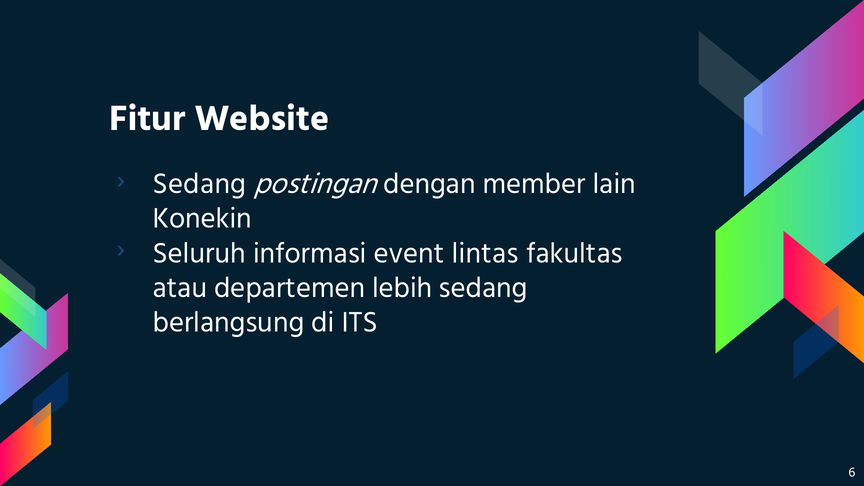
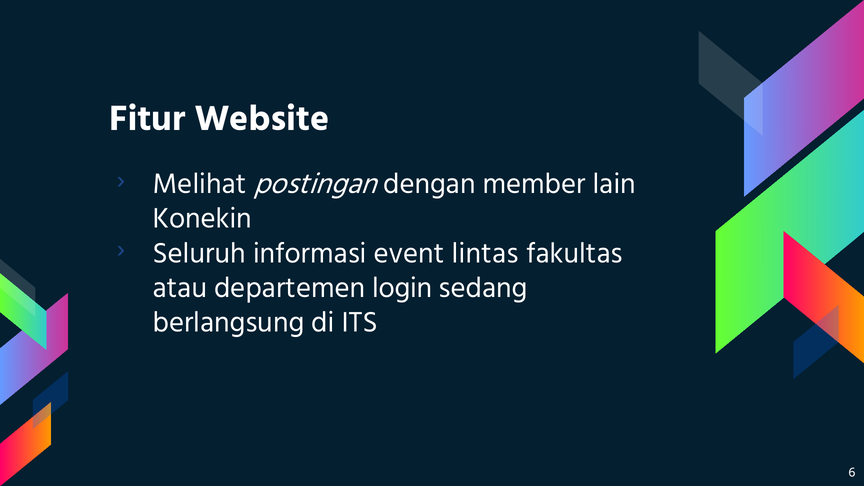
Sedang at (199, 184): Sedang -> Melihat
lebih: lebih -> login
